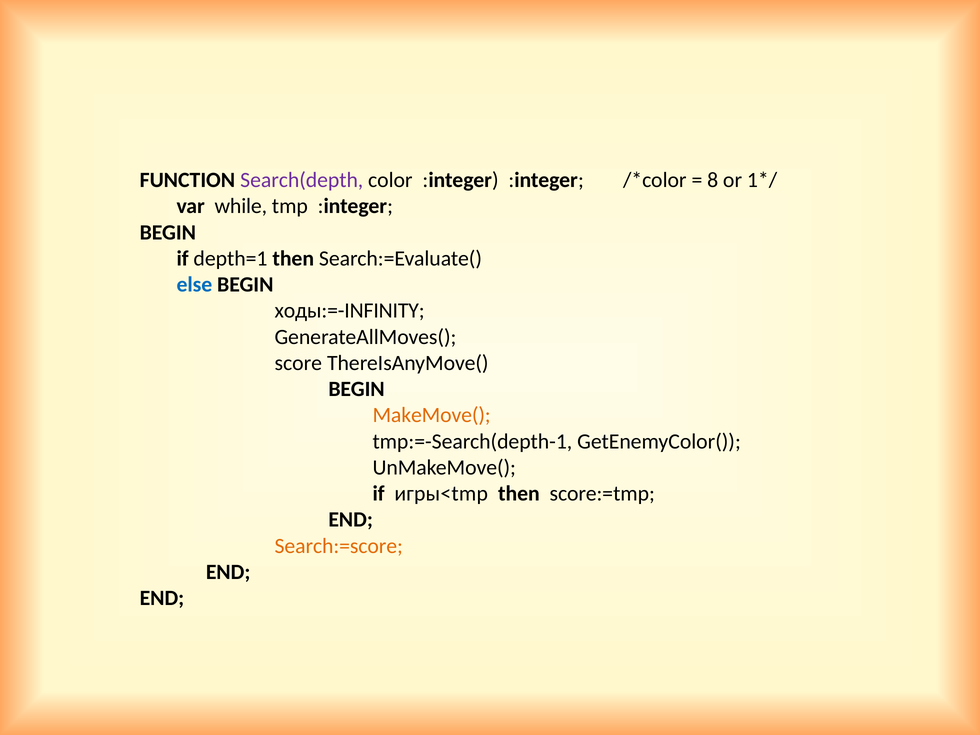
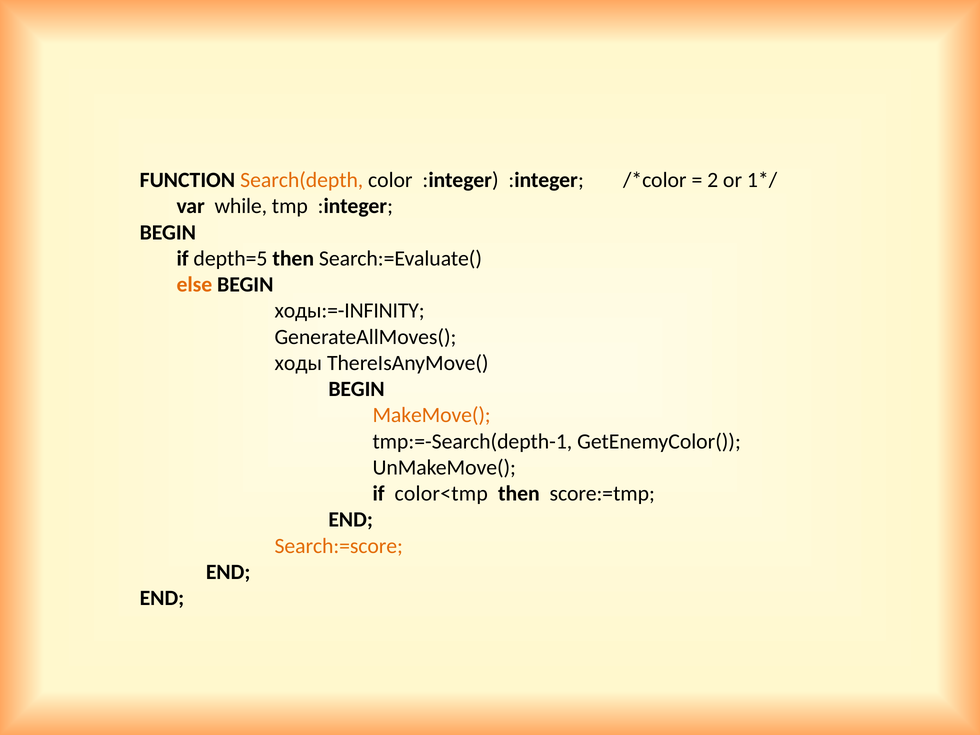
Search(depth colour: purple -> orange
8: 8 -> 2
depth=1: depth=1 -> depth=5
else colour: blue -> orange
score: score -> ходы
игры<tmp: игры<tmp -> color<tmp
